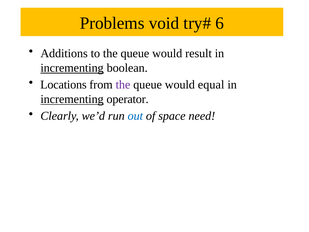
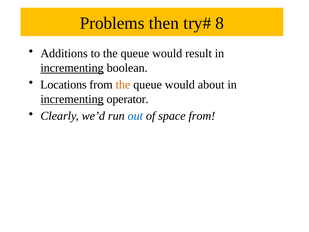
void: void -> then
6: 6 -> 8
the at (123, 85) colour: purple -> orange
equal: equal -> about
space need: need -> from
